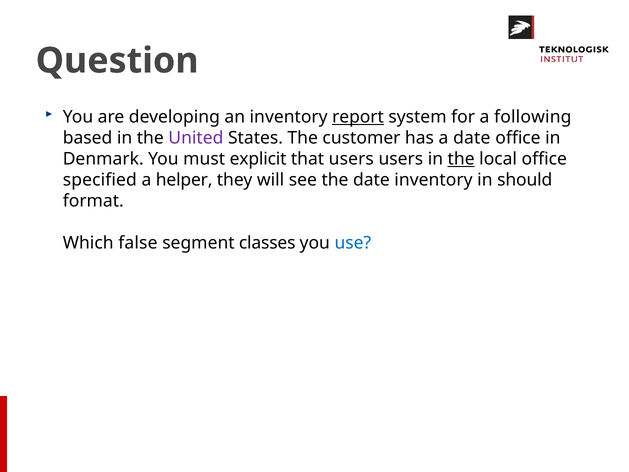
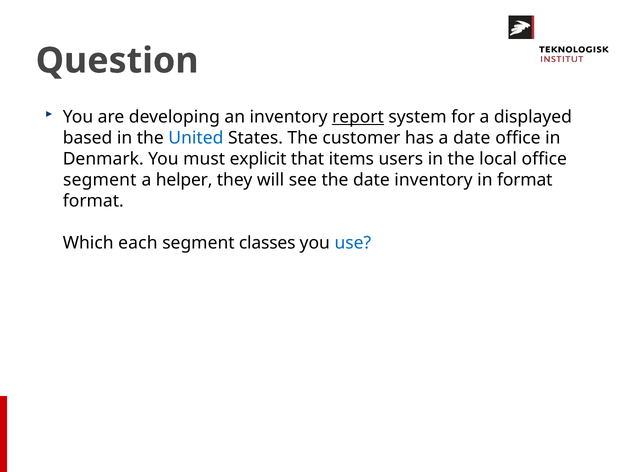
following: following -> displayed
United colour: purple -> blue
that users: users -> items
the at (461, 159) underline: present -> none
specified at (100, 180): specified -> segment
in should: should -> format
false: false -> each
